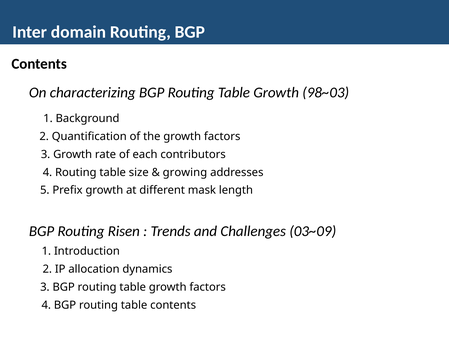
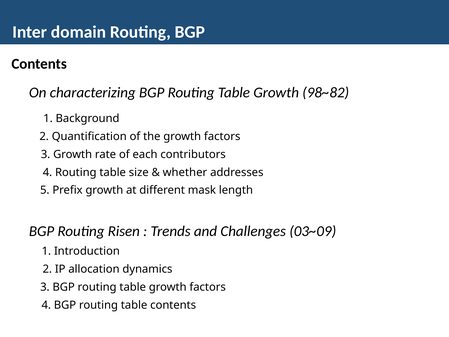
98~03: 98~03 -> 98~82
growing: growing -> whether
